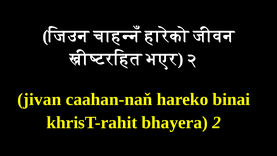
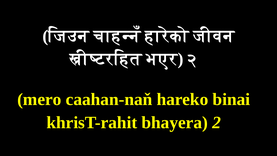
jivan: jivan -> mero
